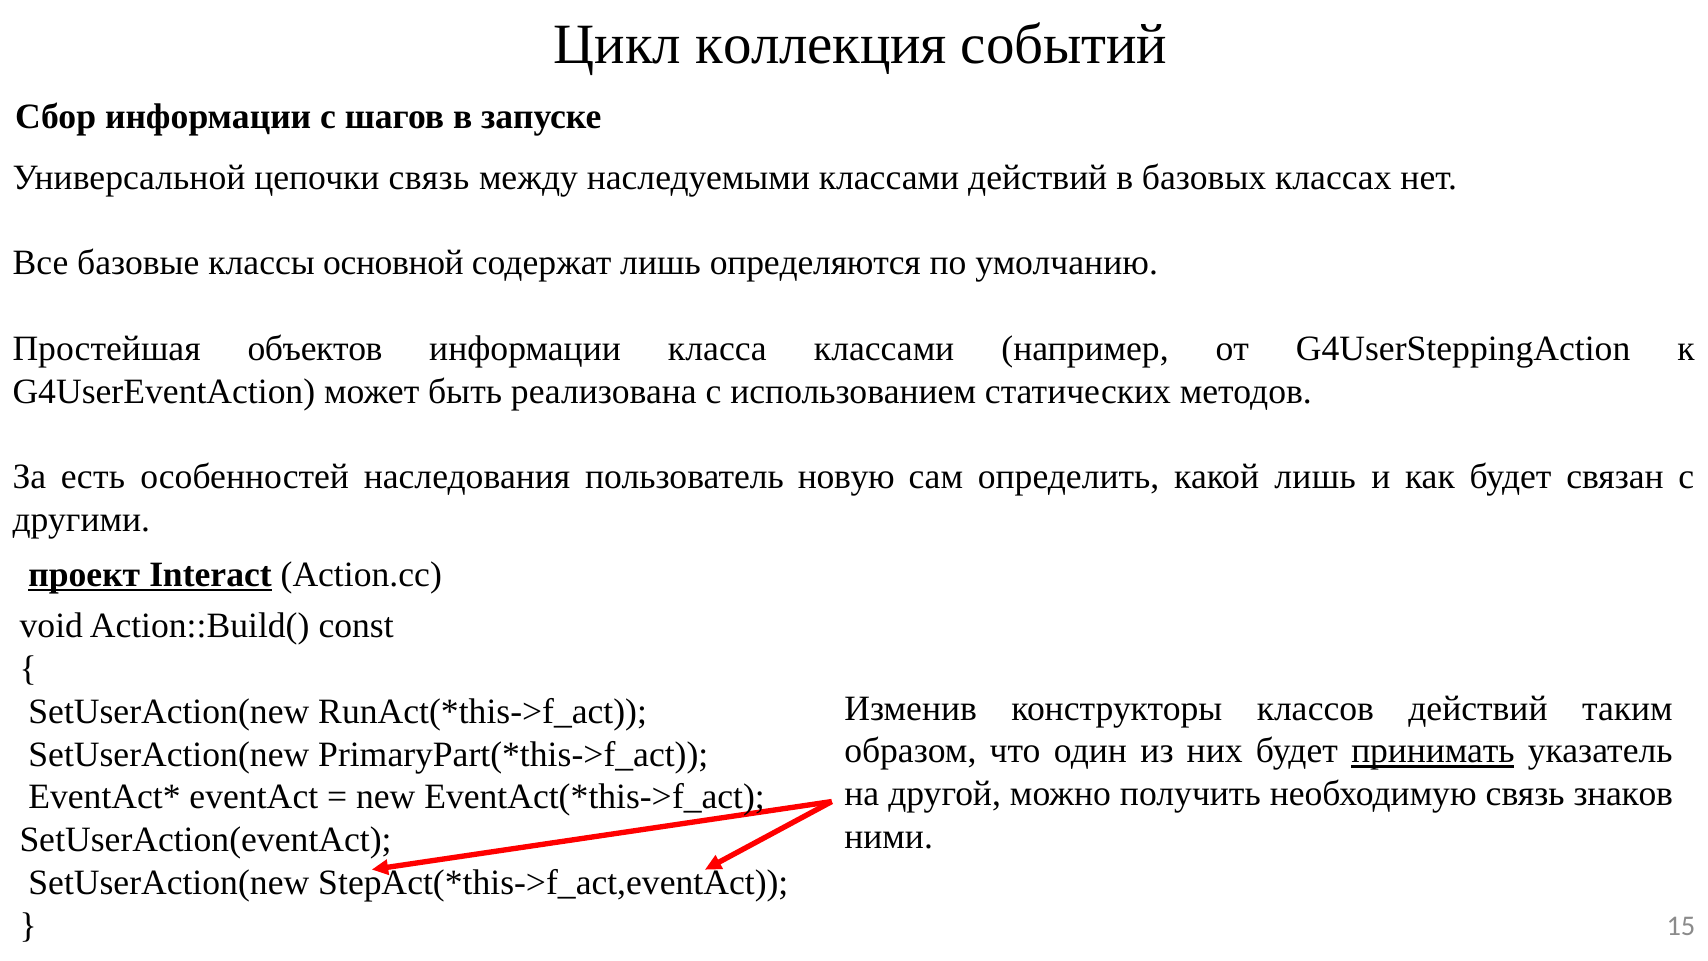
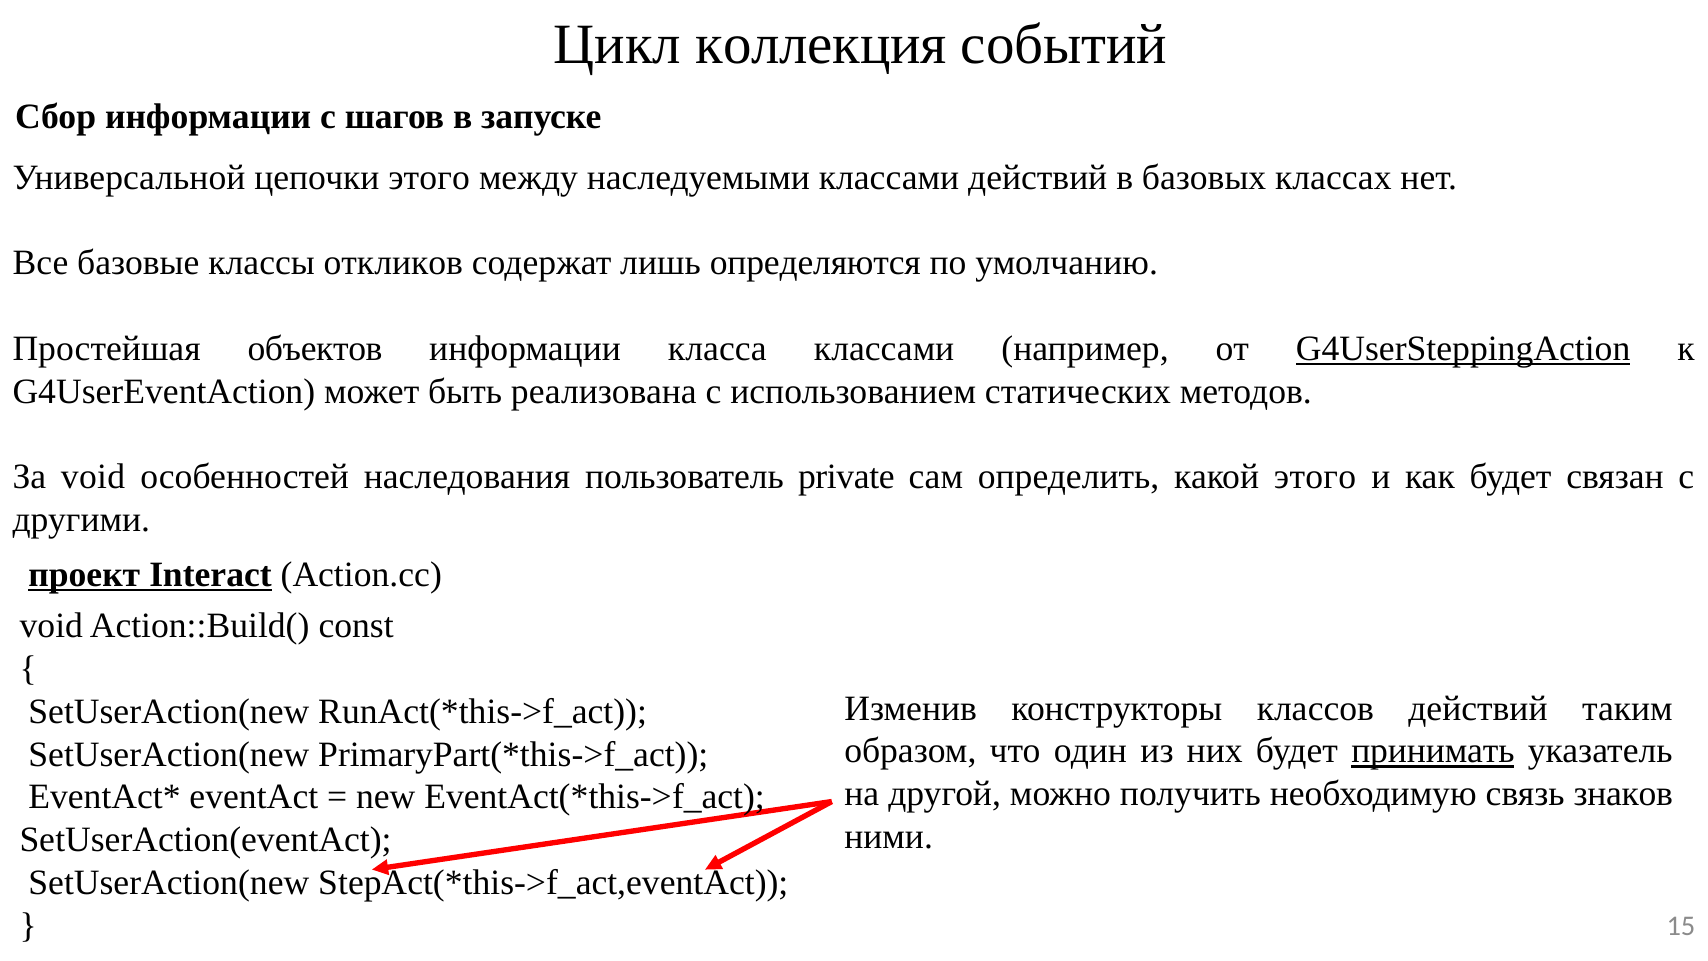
цепочки связь: связь -> этого
основной: основной -> откликов
G4UserSteppingAction underline: none -> present
За есть: есть -> void
новую: новую -> private
какой лишь: лишь -> этого
